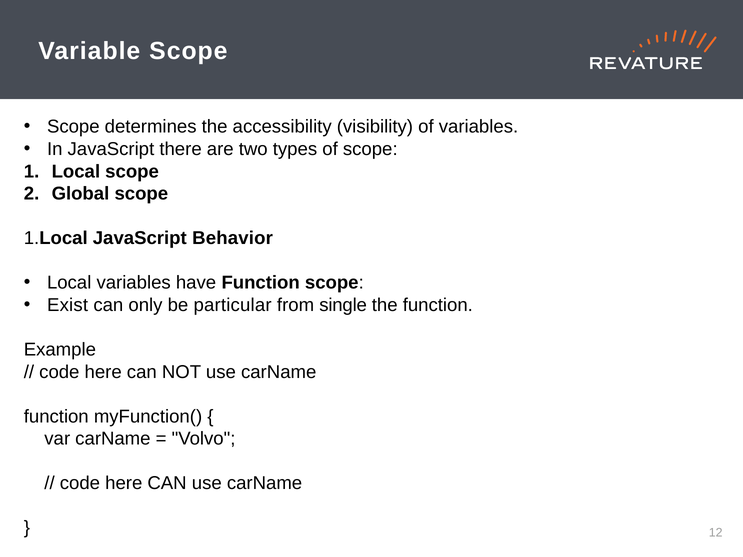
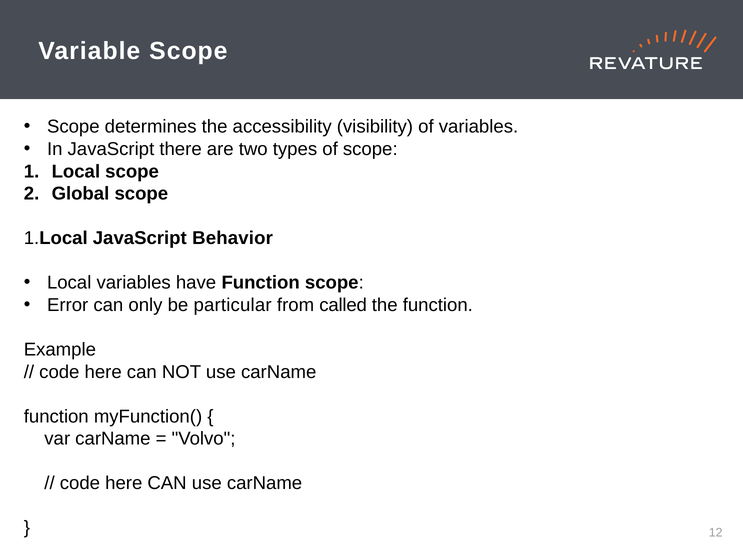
Exist: Exist -> Error
single: single -> called
